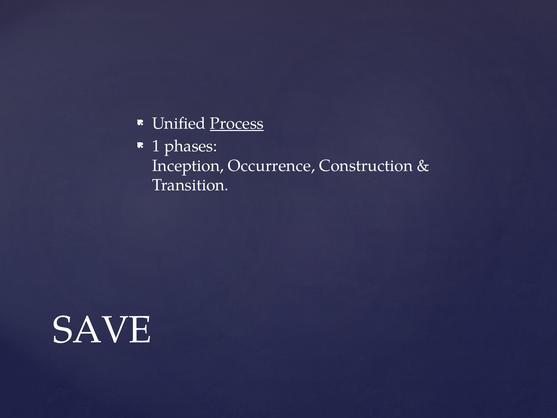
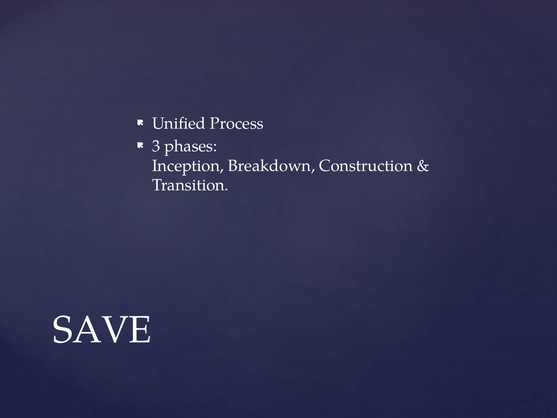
Process underline: present -> none
1: 1 -> 3
Occurrence: Occurrence -> Breakdown
